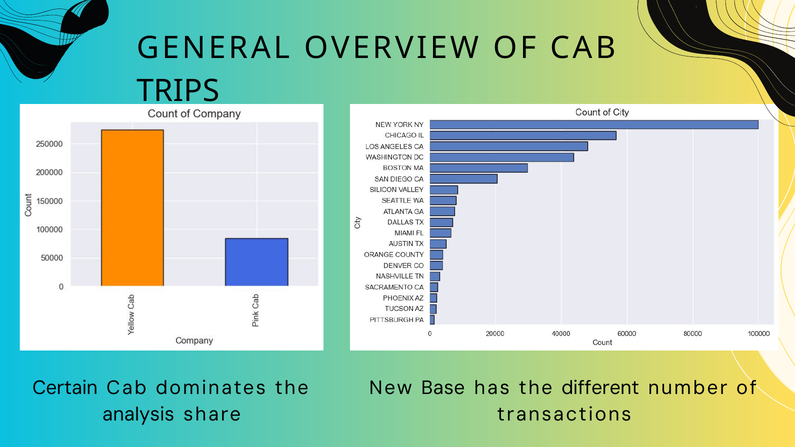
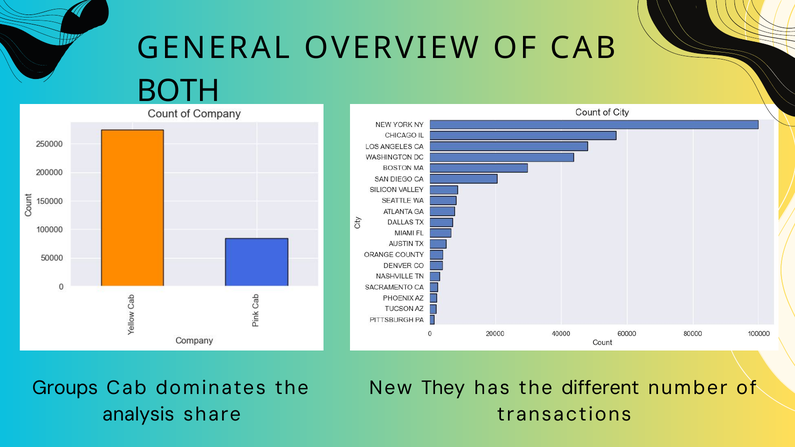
TRIPS: TRIPS -> BOTH
Certain: Certain -> Groups
Base: Base -> They
